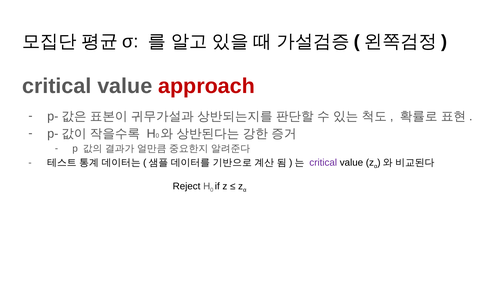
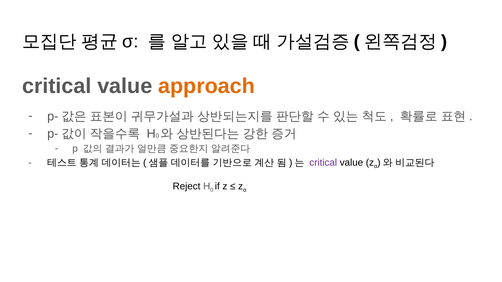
approach colour: red -> orange
